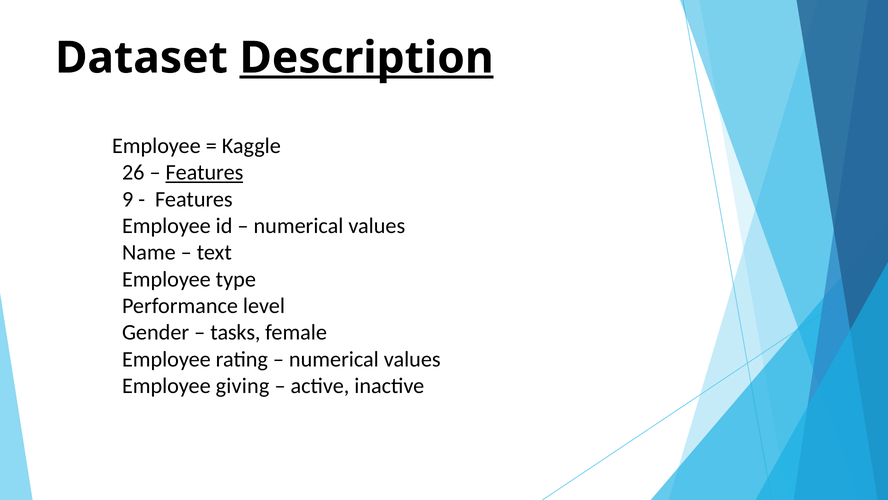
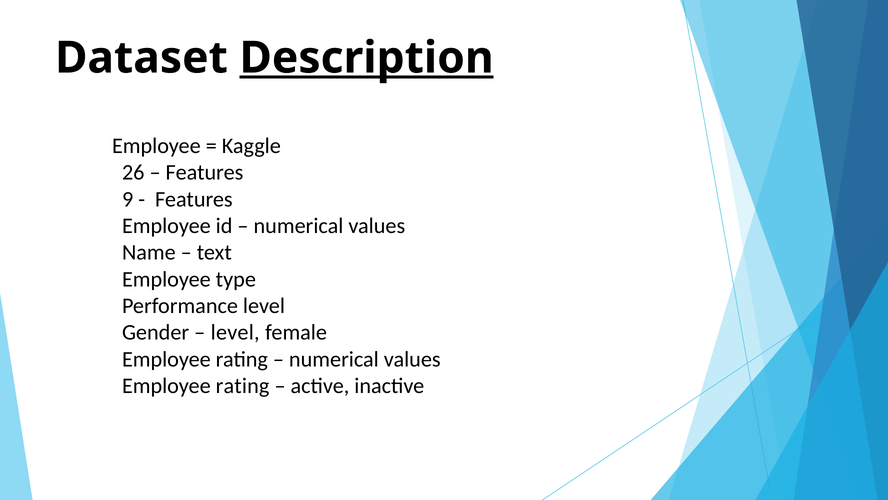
Features at (204, 172) underline: present -> none
tasks at (235, 332): tasks -> level
giving at (243, 386): giving -> rating
